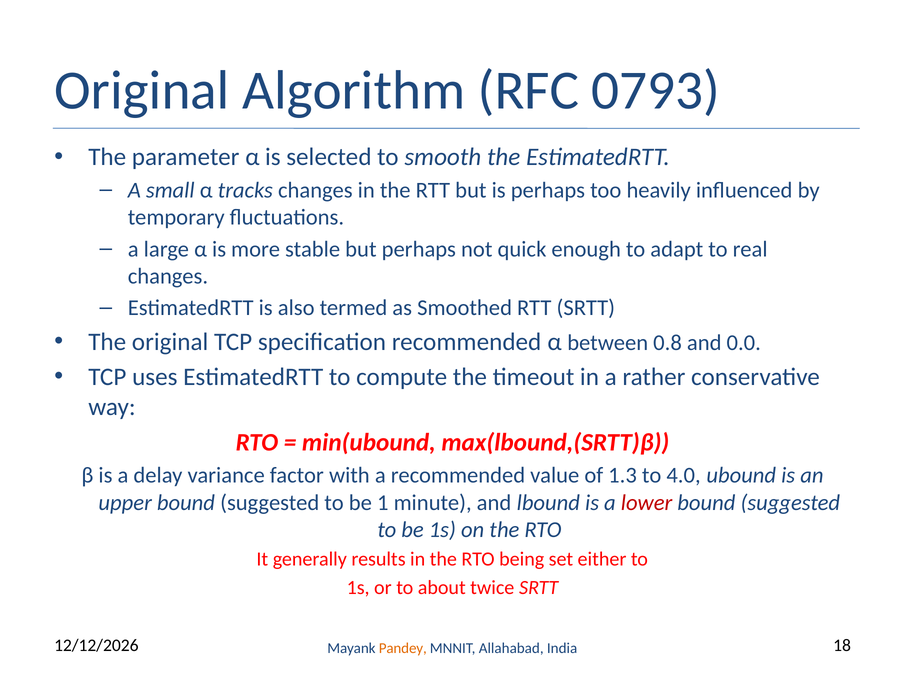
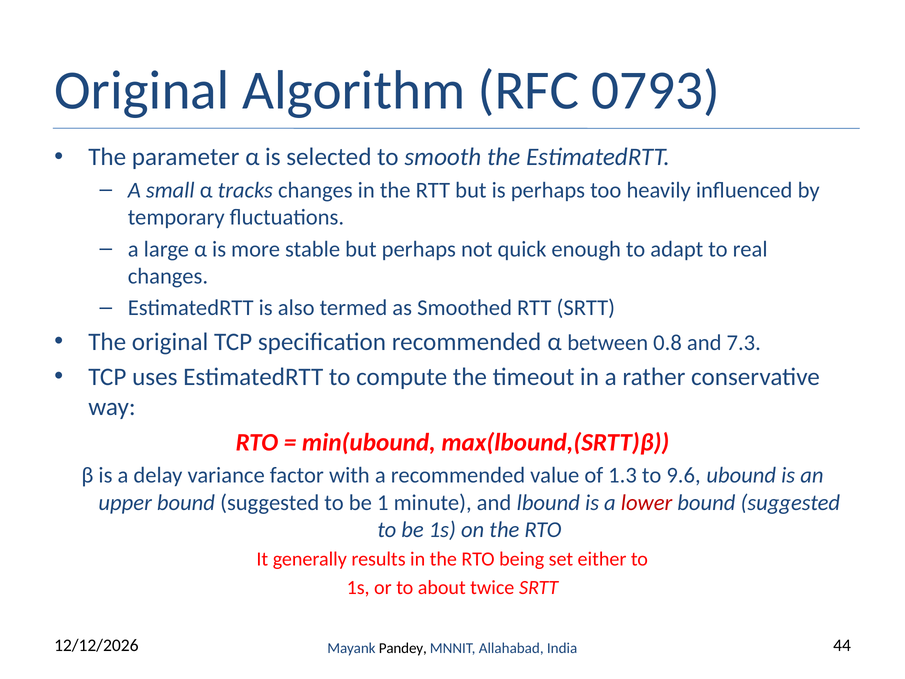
0.0: 0.0 -> 7.3
4.0: 4.0 -> 9.6
Pandey colour: orange -> black
18: 18 -> 44
